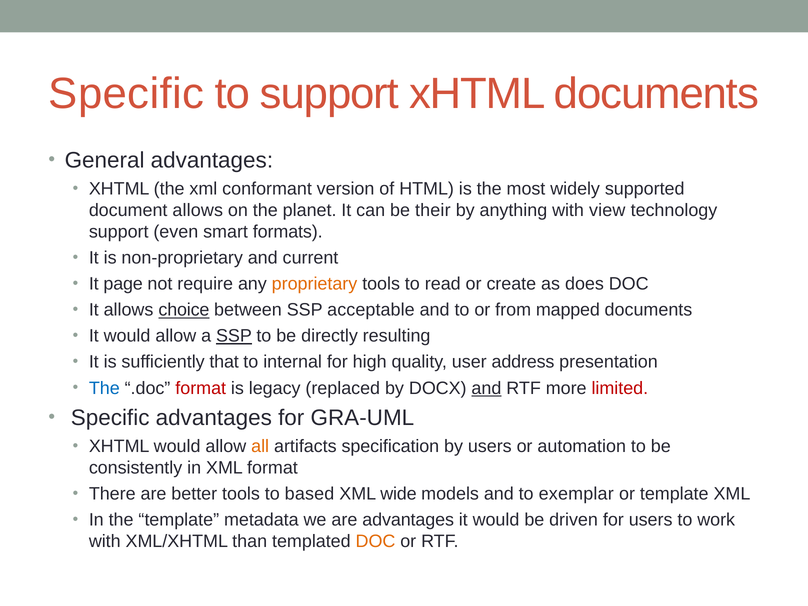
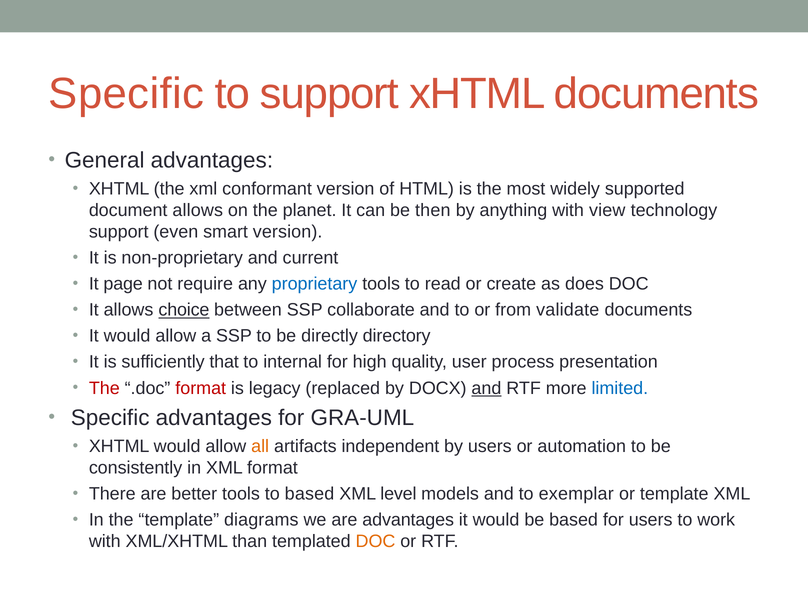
their: their -> then
smart formats: formats -> version
proprietary colour: orange -> blue
acceptable: acceptable -> collaborate
mapped: mapped -> validate
SSP at (234, 336) underline: present -> none
resulting: resulting -> directory
address: address -> process
The at (104, 388) colour: blue -> red
limited colour: red -> blue
specification: specification -> independent
wide: wide -> level
metadata: metadata -> diagrams
be driven: driven -> based
